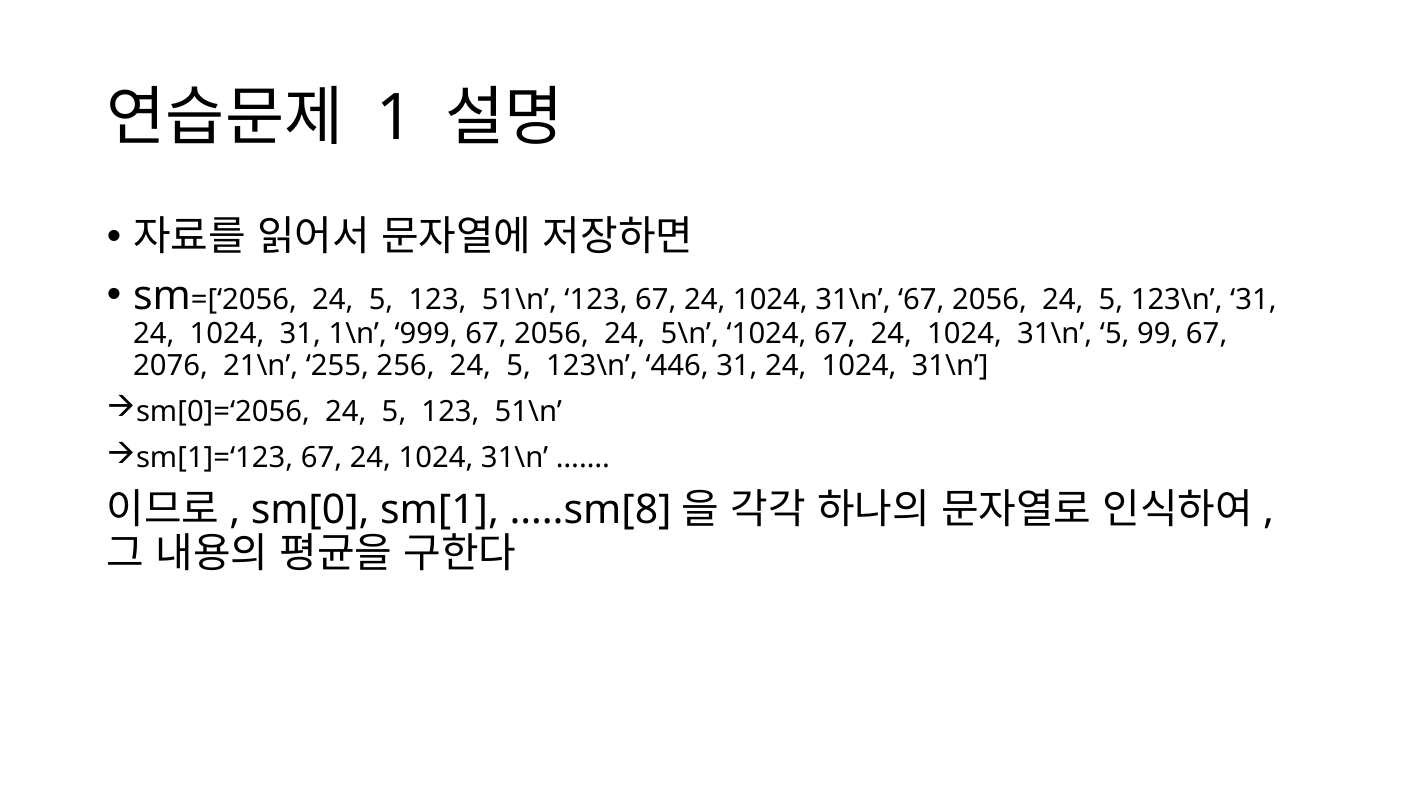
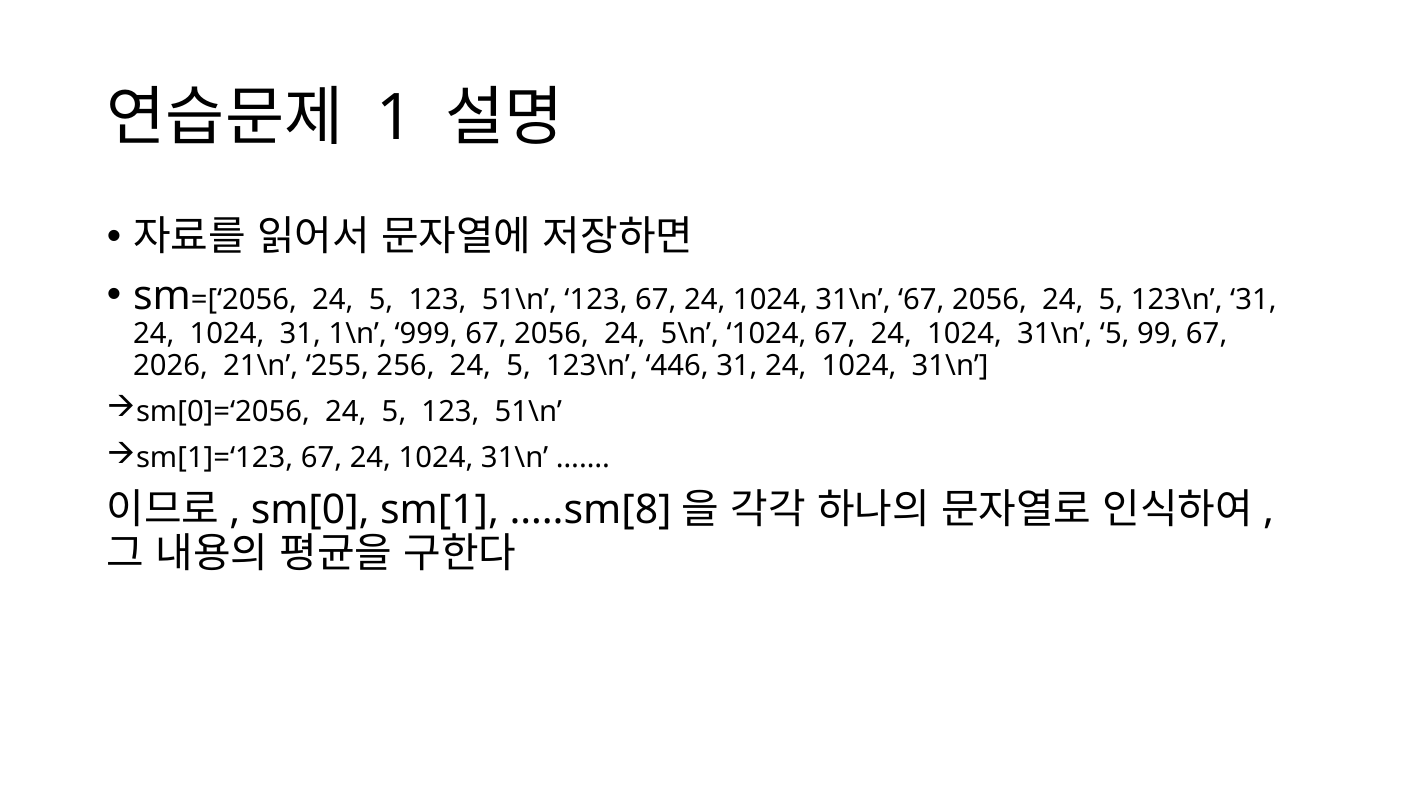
2076: 2076 -> 2026
